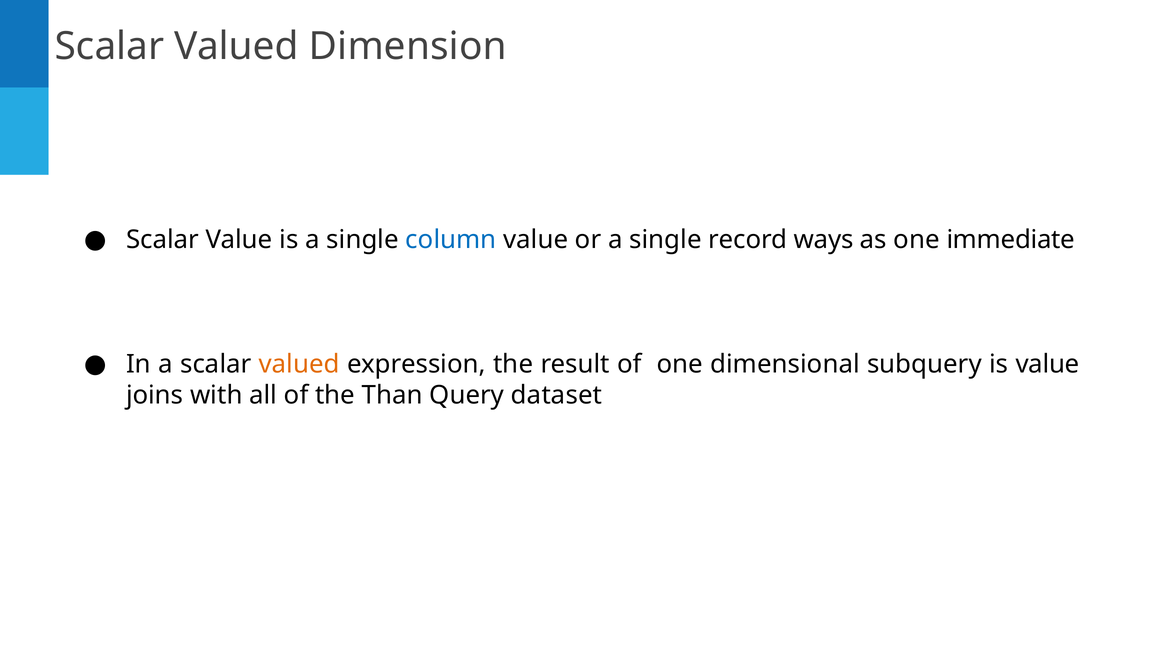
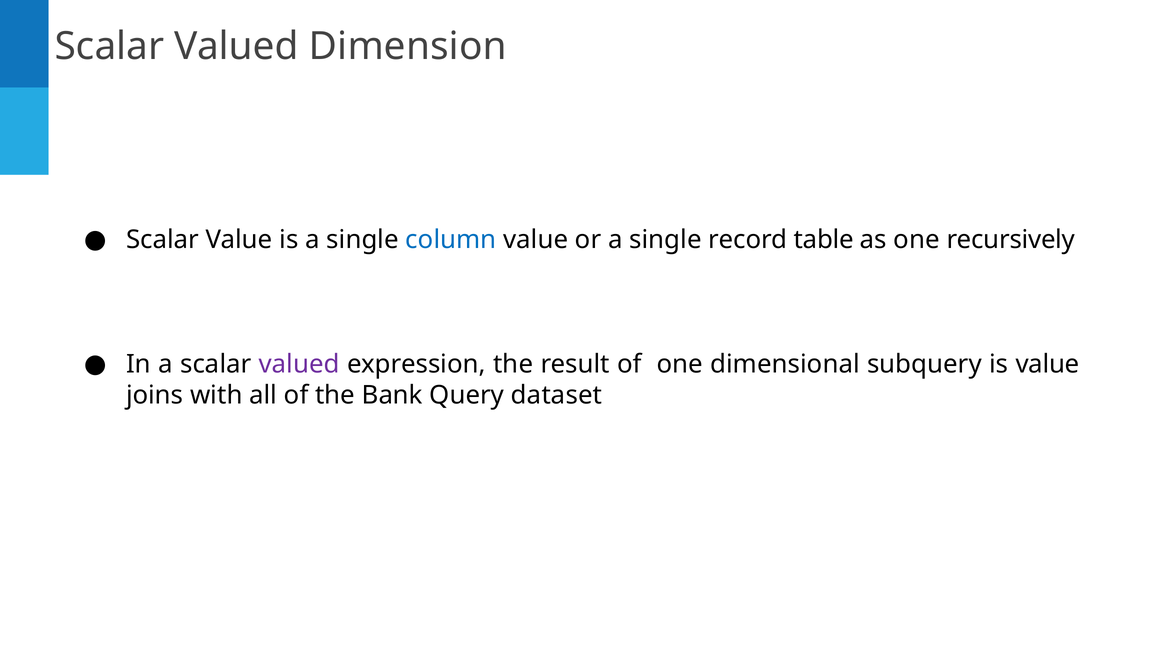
ways: ways -> table
immediate: immediate -> recursively
valued at (299, 364) colour: orange -> purple
Than: Than -> Bank
